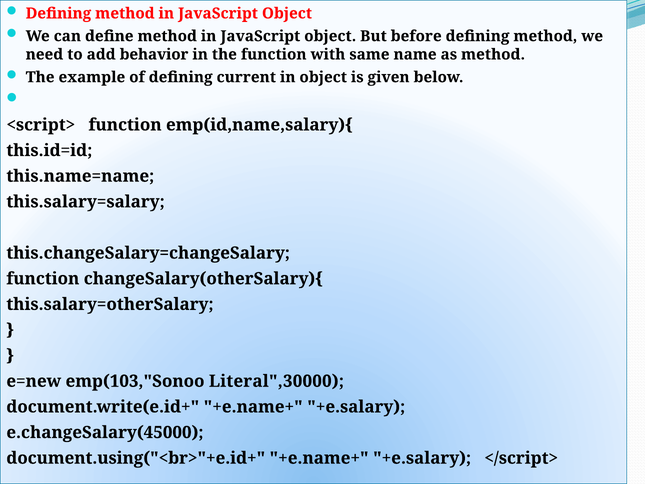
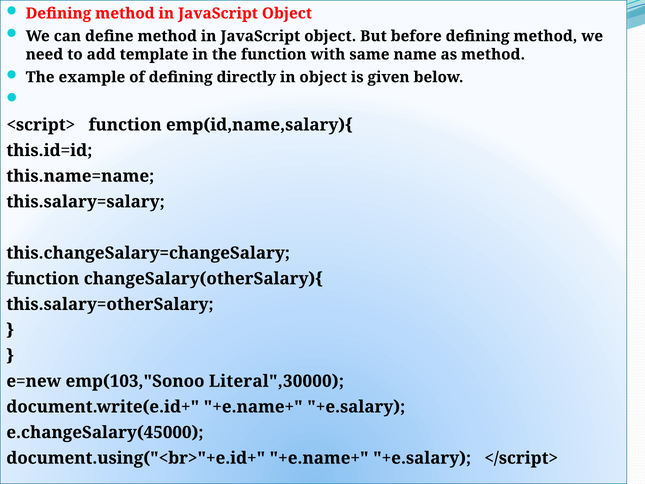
behavior: behavior -> template
current: current -> directly
